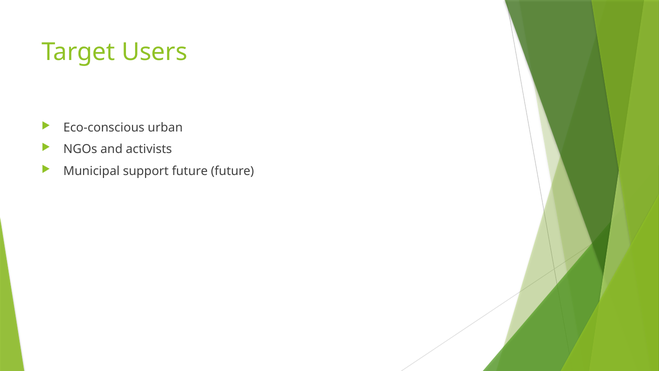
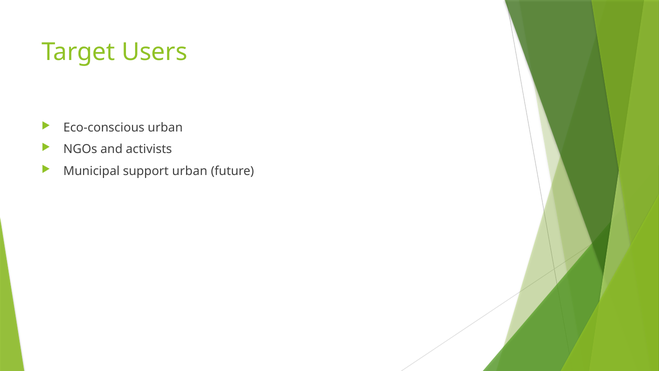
support future: future -> urban
